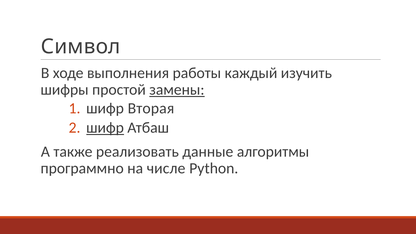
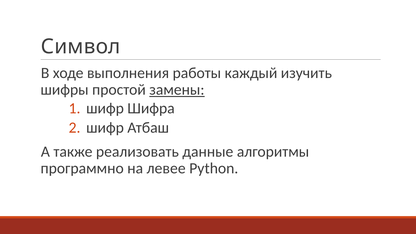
Вторая: Вторая -> Шифра
шифр at (105, 128) underline: present -> none
числе: числе -> левее
